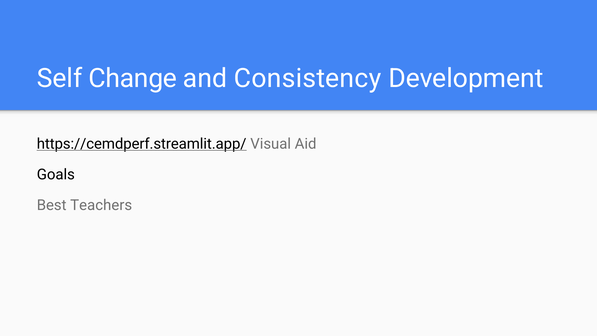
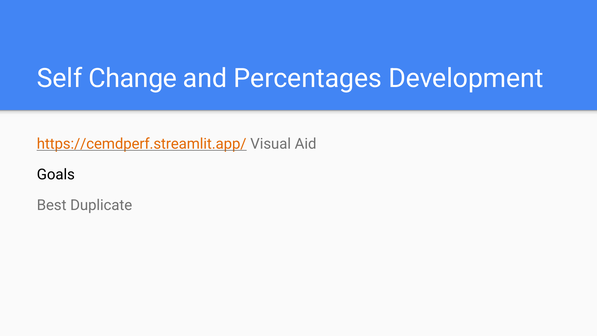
Consistency: Consistency -> Percentages
https://cemdperf.streamlit.app/ colour: black -> orange
Teachers: Teachers -> Duplicate
